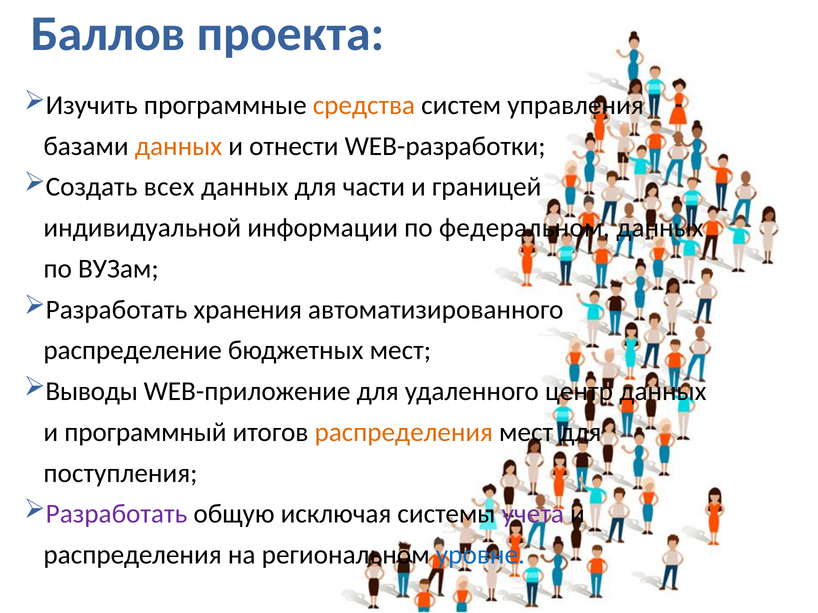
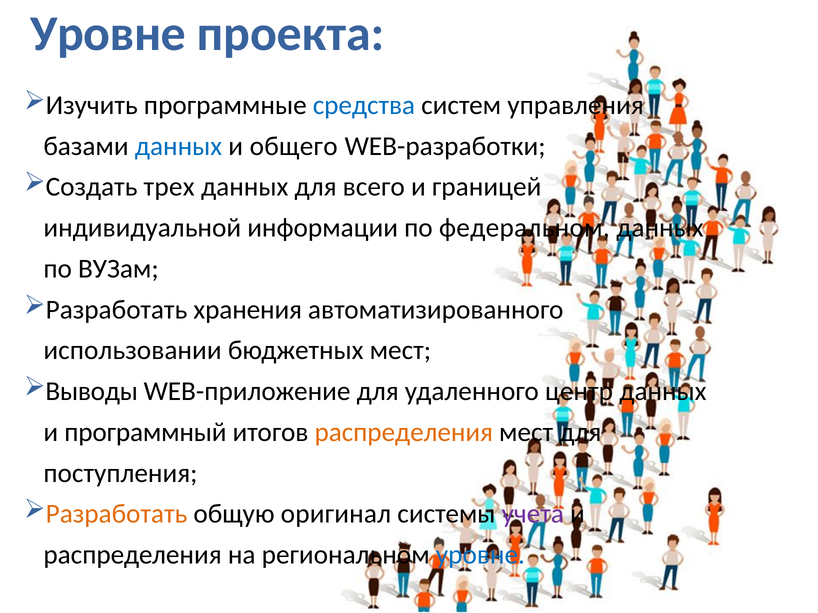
Баллов at (108, 34): Баллов -> Уровне
средства colour: orange -> blue
данных at (179, 146) colour: orange -> blue
отнести: отнести -> общего
всех: всех -> трех
части: части -> всего
распределение: распределение -> использовании
Разработать at (117, 514) colour: purple -> orange
исключая: исключая -> оригинал
